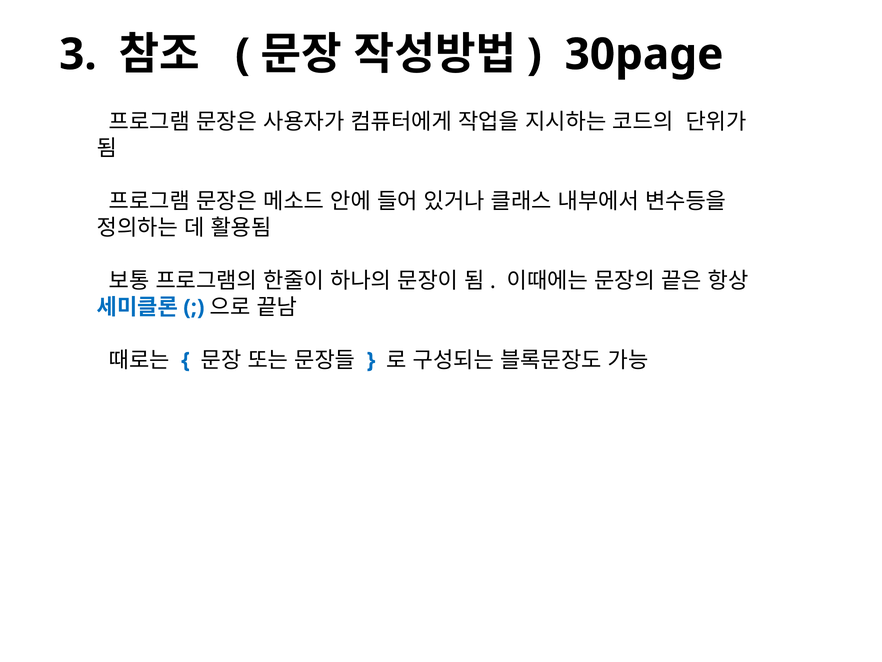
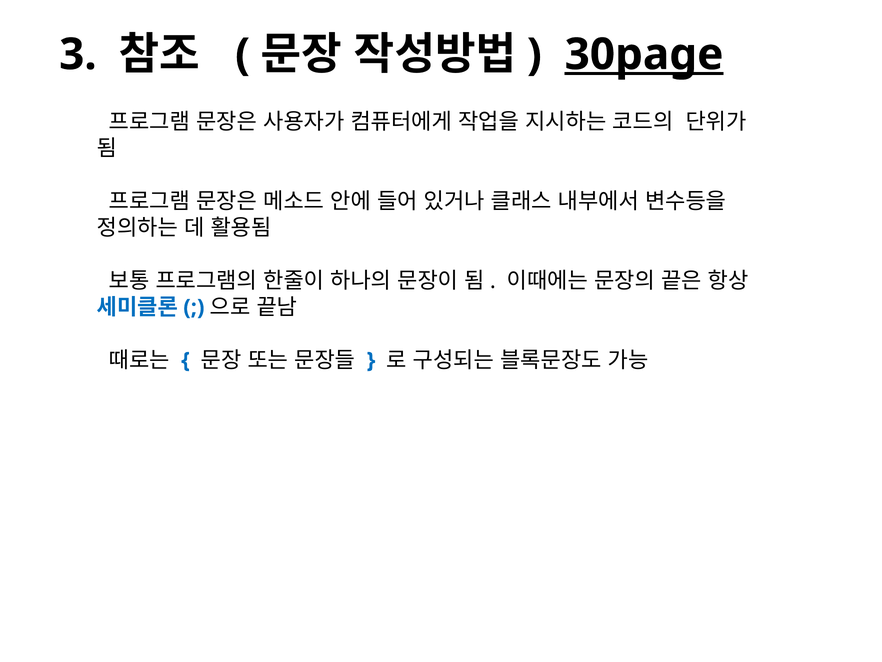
30page underline: none -> present
